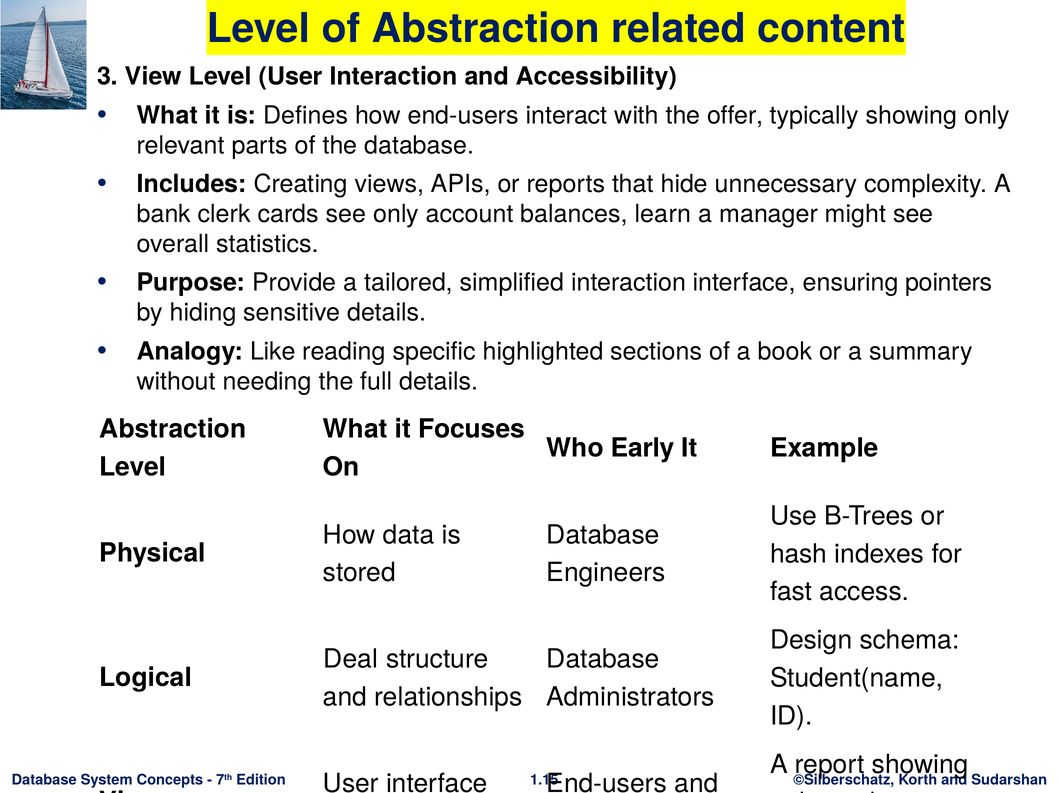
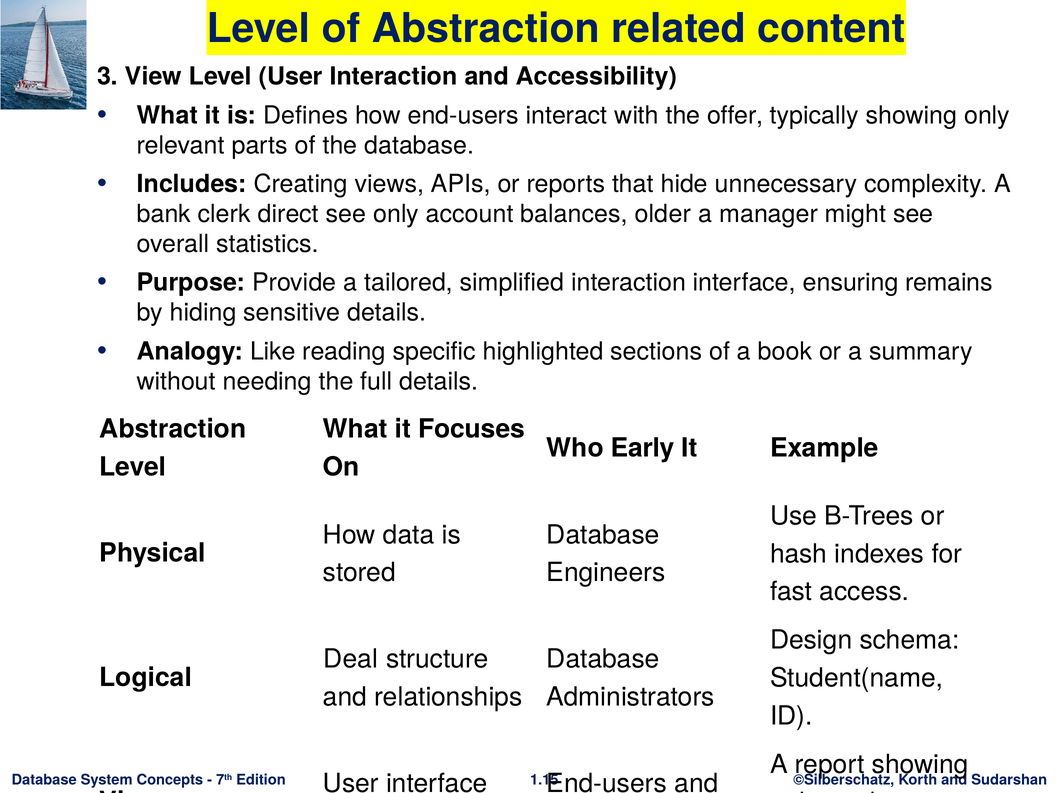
cards: cards -> direct
learn: learn -> older
pointers: pointers -> remains
